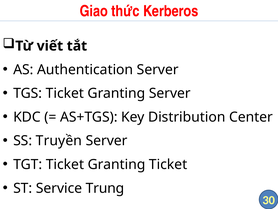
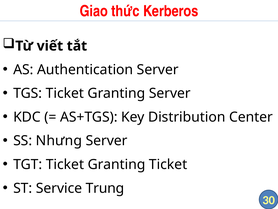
Truyền: Truyền -> Nhưng
